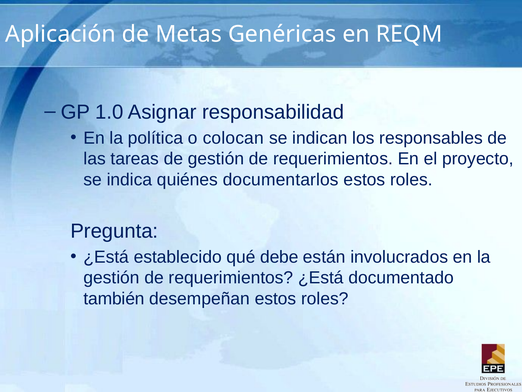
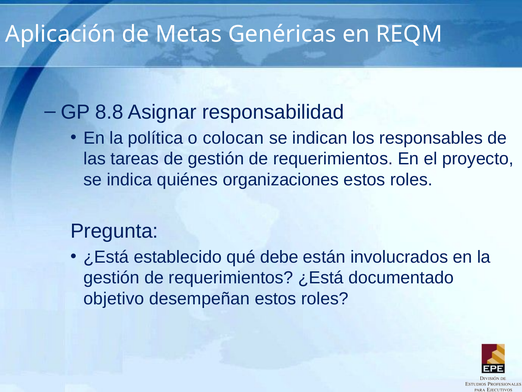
1.0: 1.0 -> 8.8
documentarlos: documentarlos -> organizaciones
también: también -> objetivo
